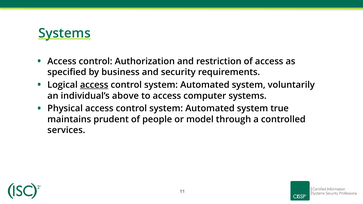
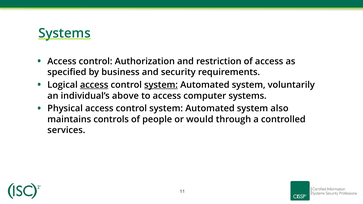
system at (161, 85) underline: none -> present
true: true -> also
prudent: prudent -> controls
model: model -> would
